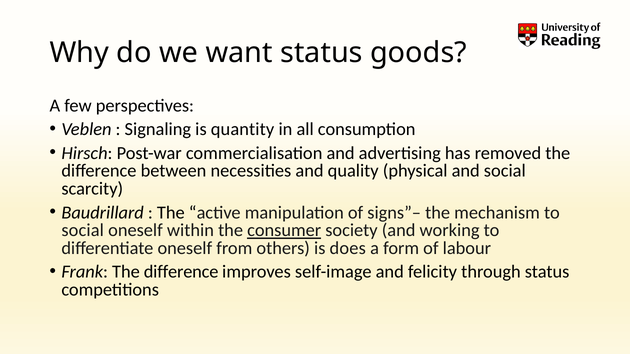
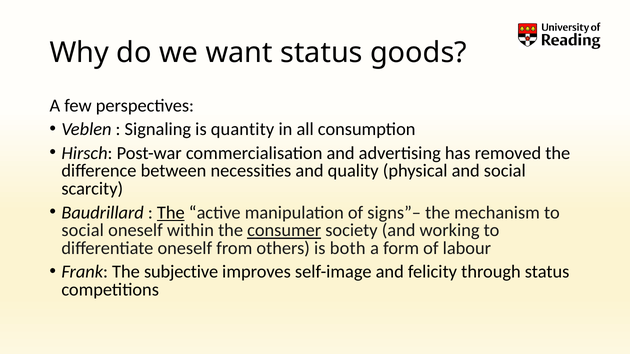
The at (171, 213) underline: none -> present
does: does -> both
Frank The difference: difference -> subjective
